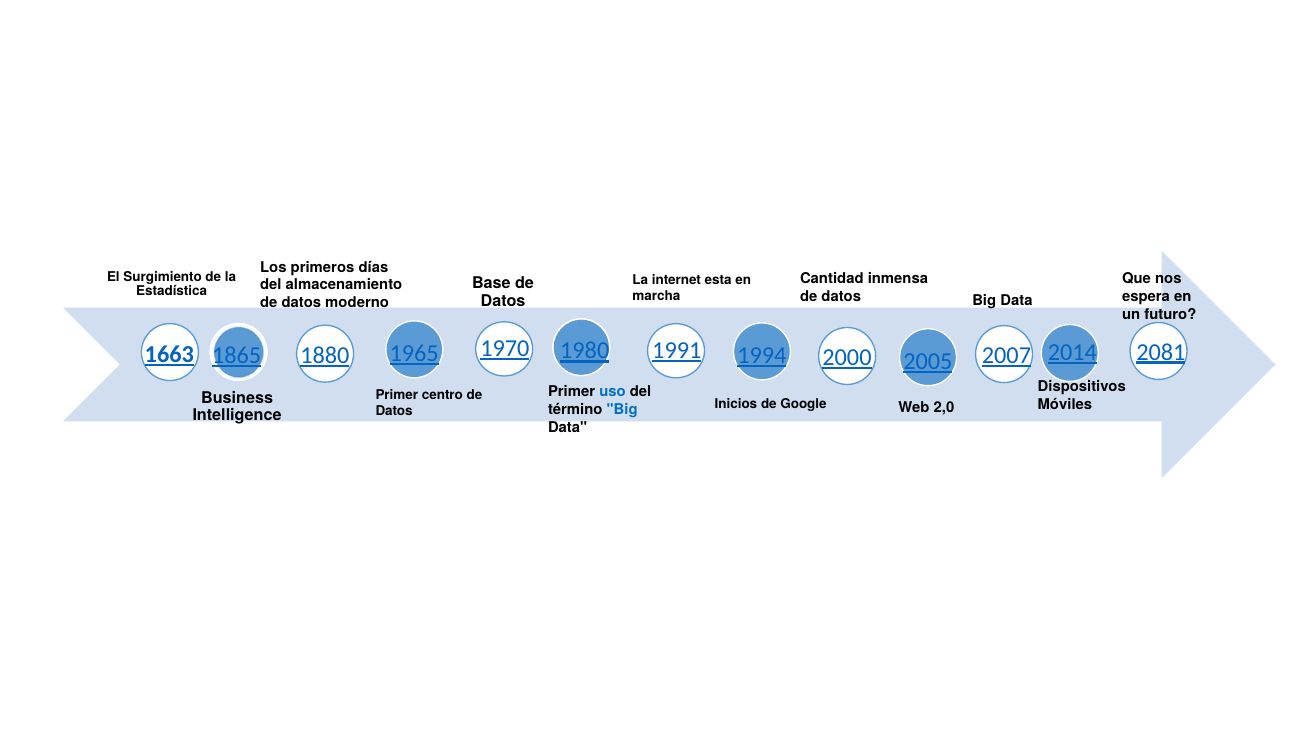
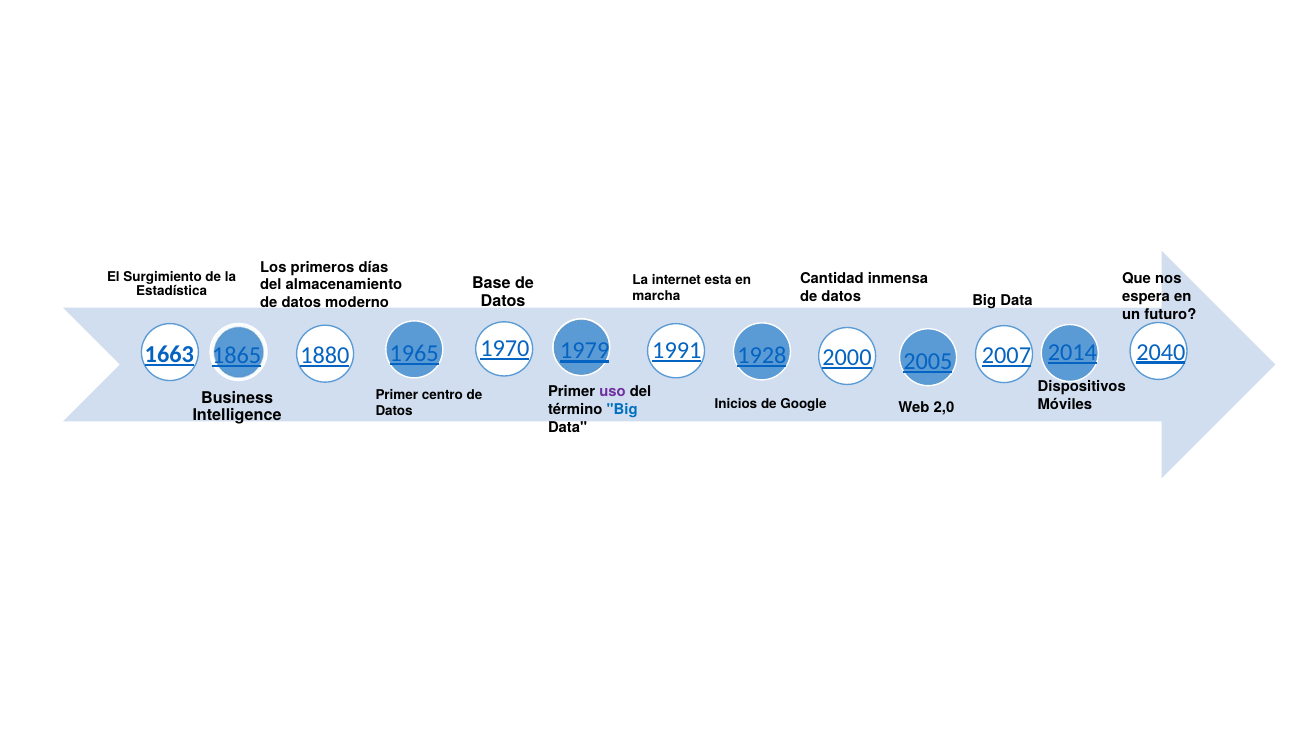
1980: 1980 -> 1979
2081: 2081 -> 2040
1994: 1994 -> 1928
uso colour: blue -> purple
